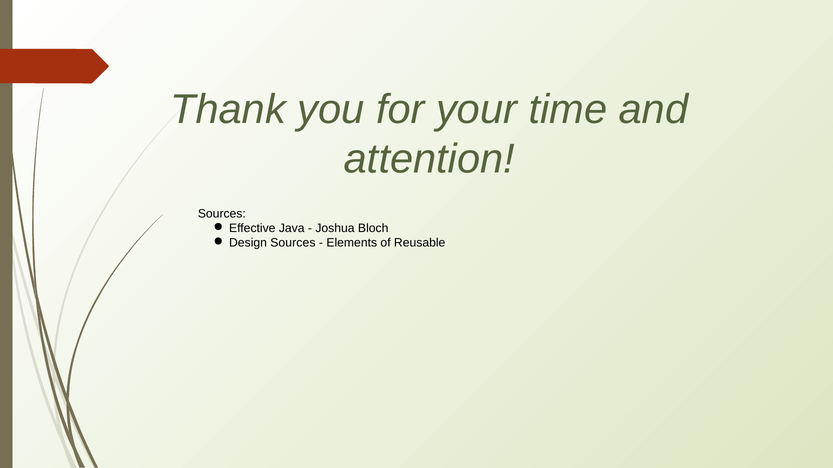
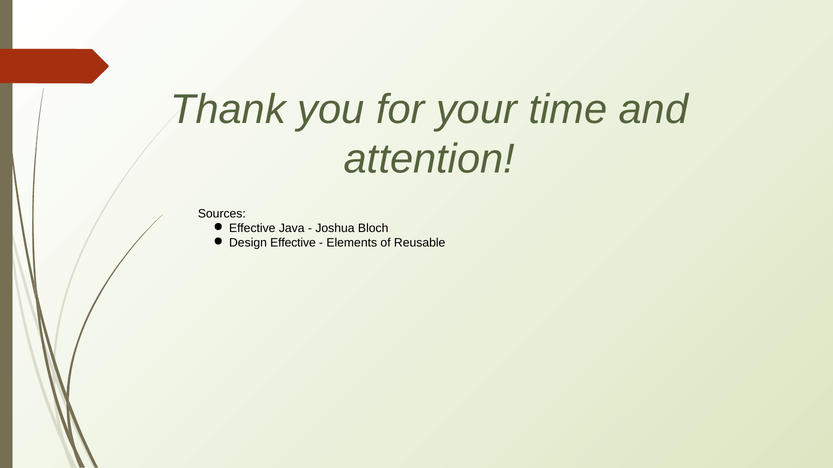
Design Sources: Sources -> Effective
